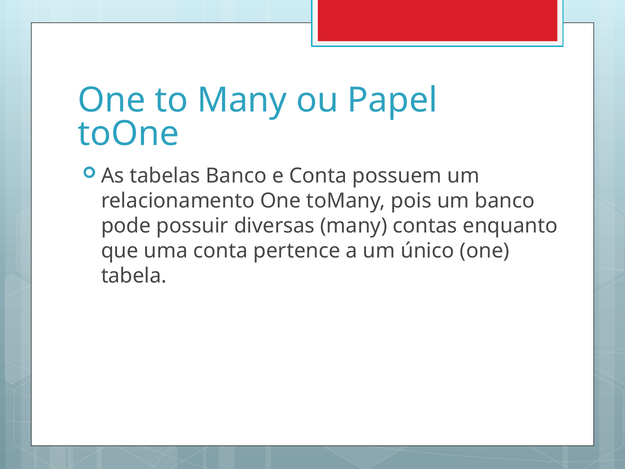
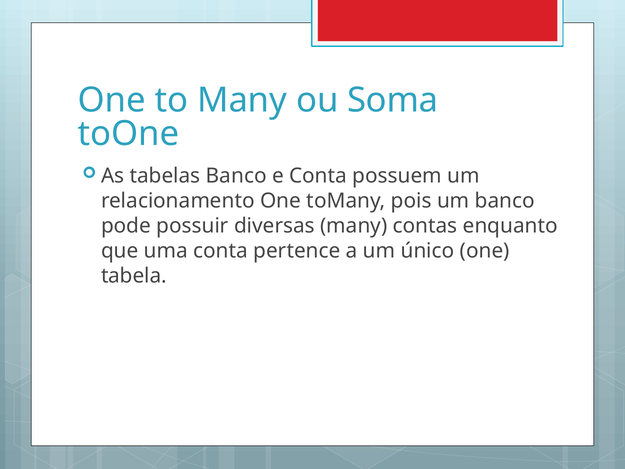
Papel: Papel -> Soma
